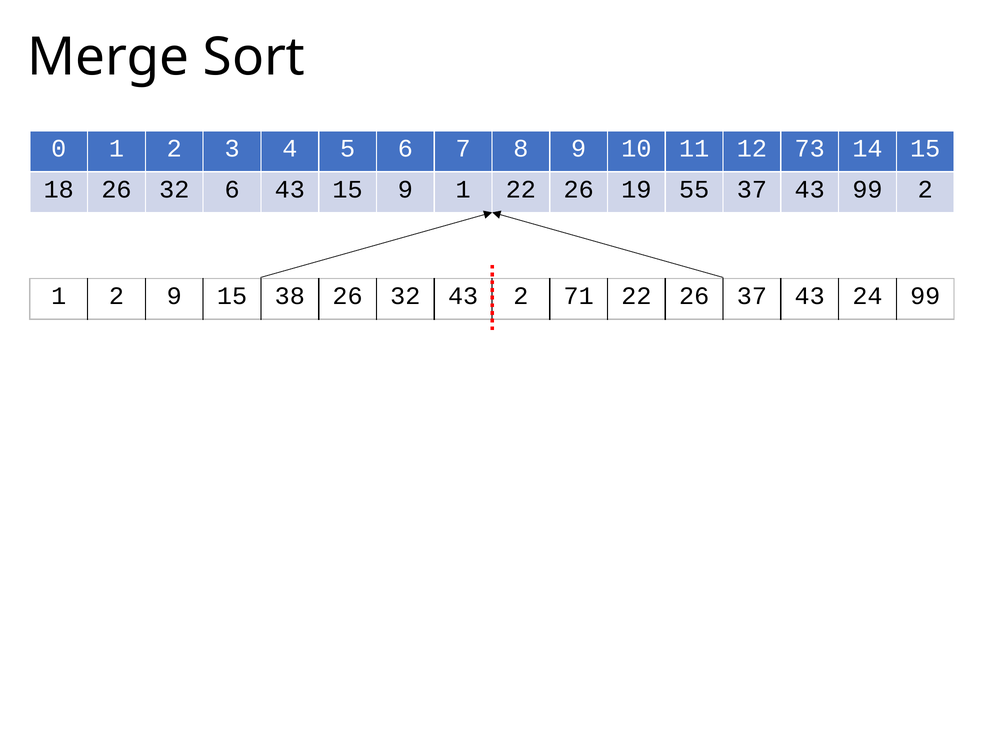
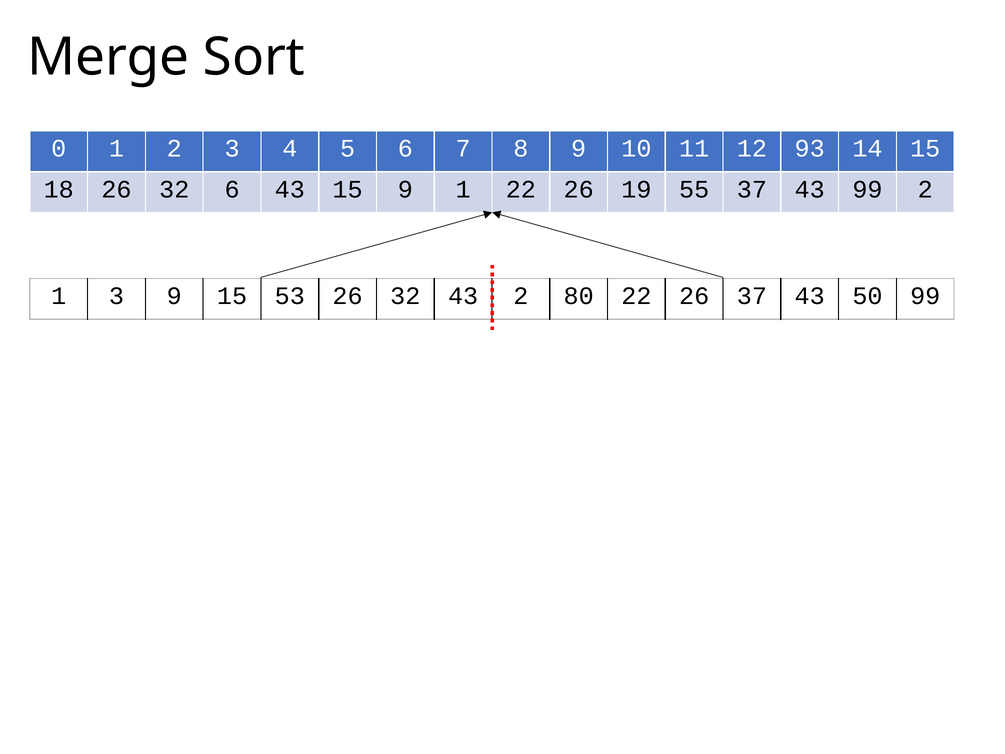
73: 73 -> 93
2 at (117, 296): 2 -> 3
38: 38 -> 53
71: 71 -> 80
24: 24 -> 50
